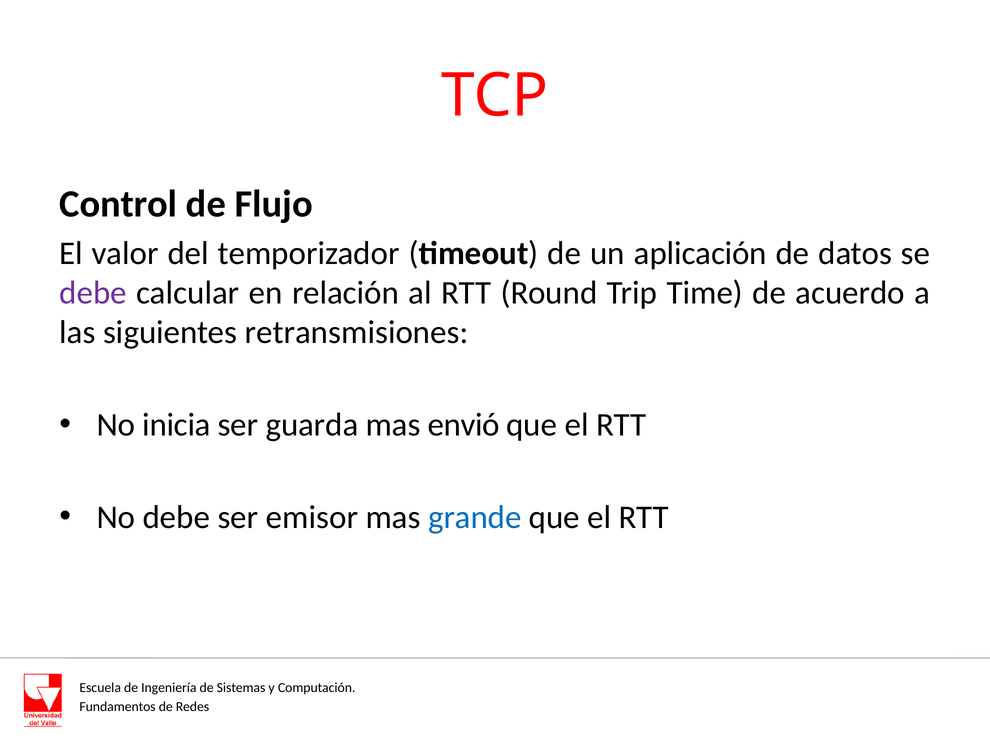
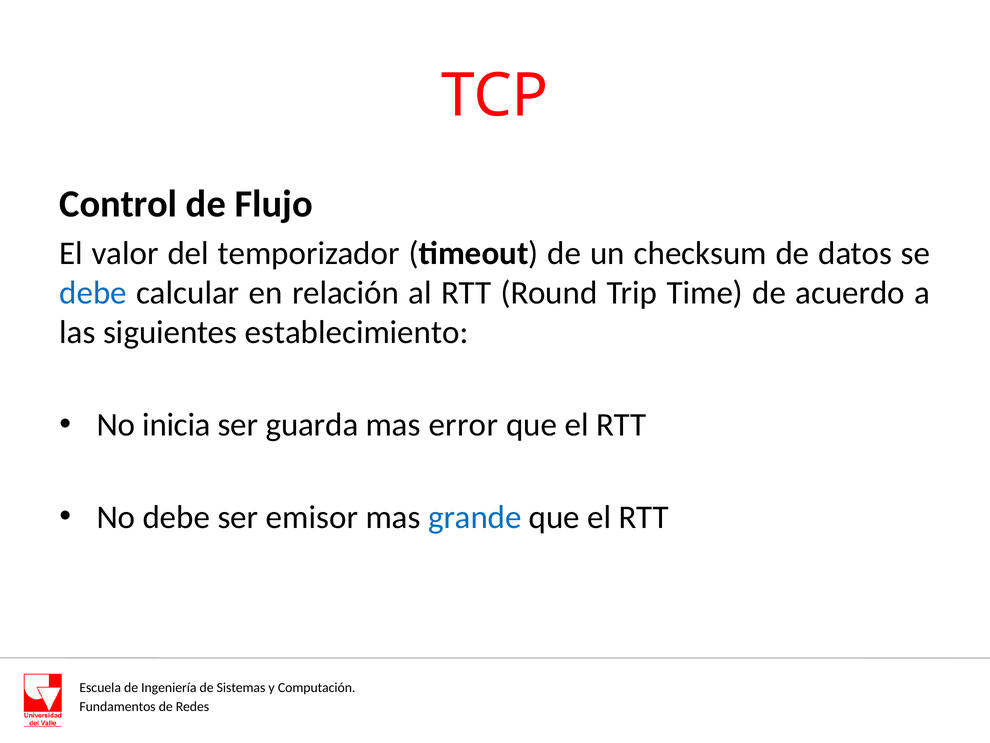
aplicación: aplicación -> checksum
debe at (93, 293) colour: purple -> blue
retransmisiones: retransmisiones -> establecimiento
envió: envió -> error
